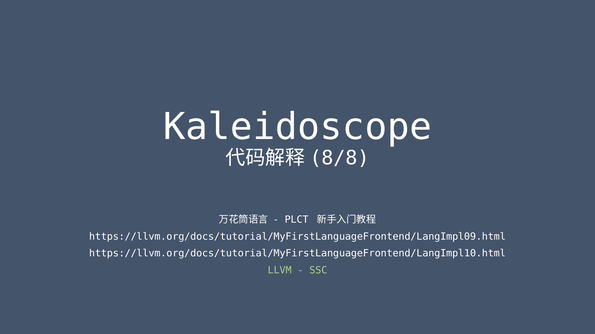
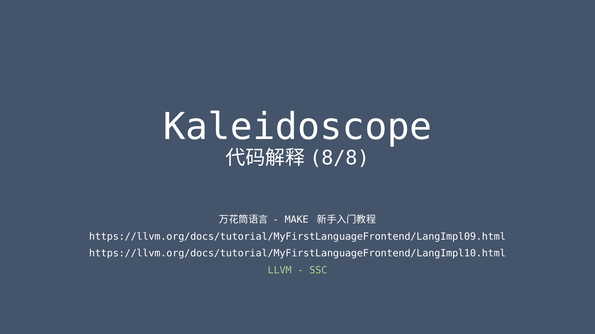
PLCT: PLCT -> MAKE
